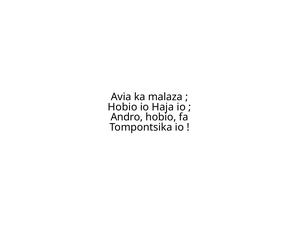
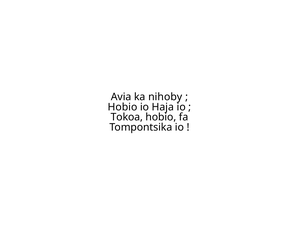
malaza: malaza -> nihoby
Andro: Andro -> Tokoa
